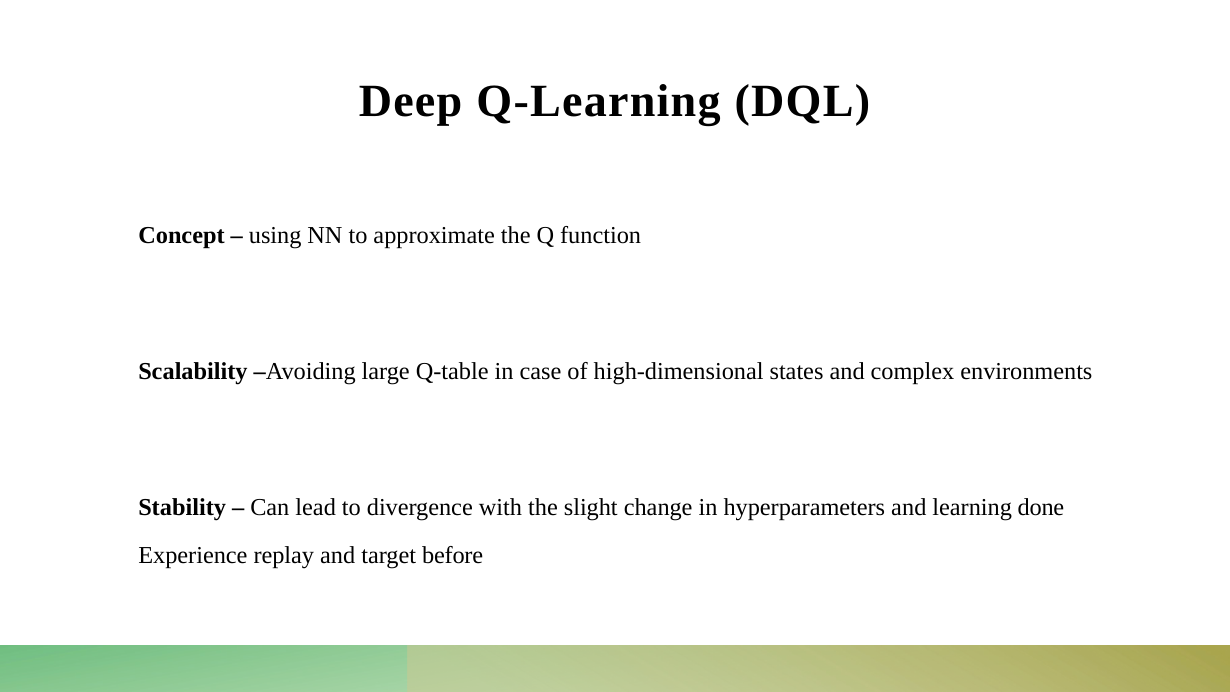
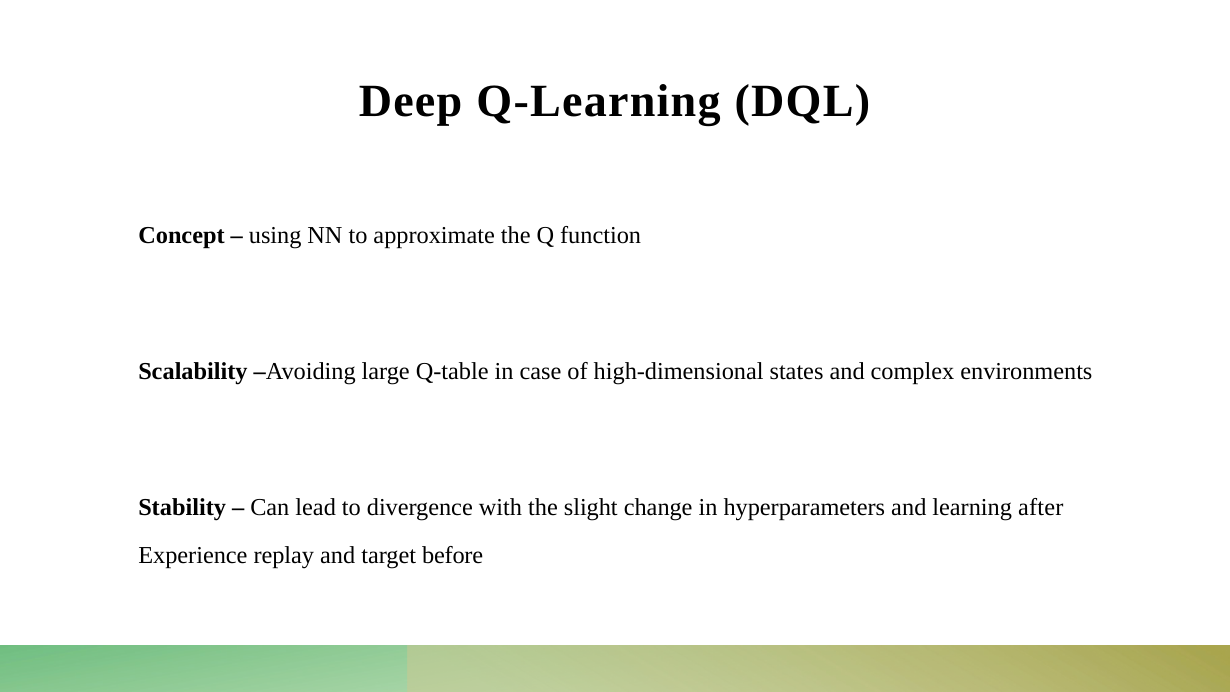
done: done -> after
